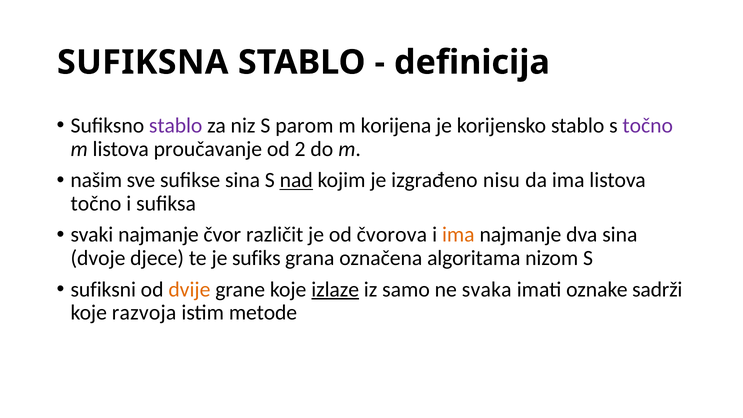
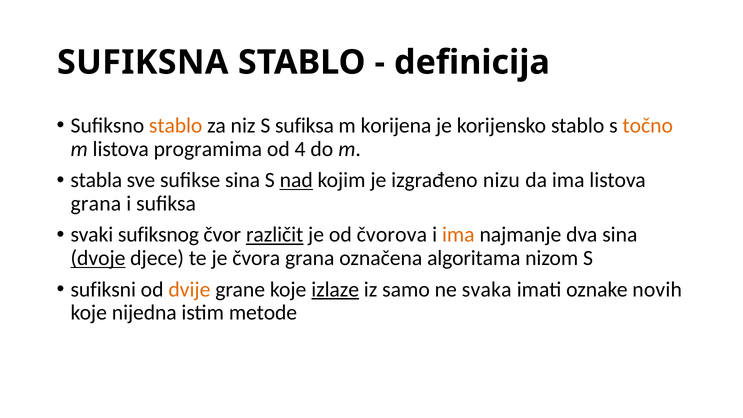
stablo at (176, 126) colour: purple -> orange
S parom: parom -> sufiksa
točno at (648, 126) colour: purple -> orange
proučavanje: proučavanje -> programima
2: 2 -> 4
našim: našim -> stabla
nisu: nisu -> nizu
točno at (96, 204): točno -> grana
svaki najmanje: najmanje -> sufiksnog
različit underline: none -> present
dvoje underline: none -> present
sufiks: sufiks -> čvora
sadrži: sadrži -> novih
razvoja: razvoja -> nijedna
